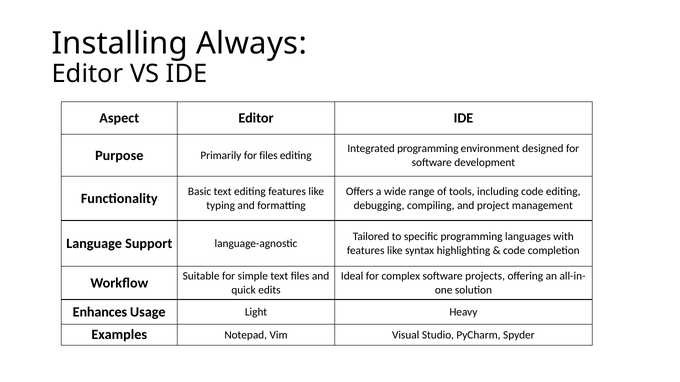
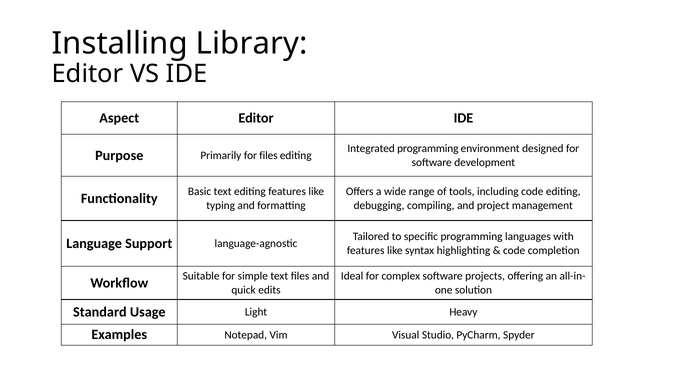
Always: Always -> Library
Enhances: Enhances -> Standard
